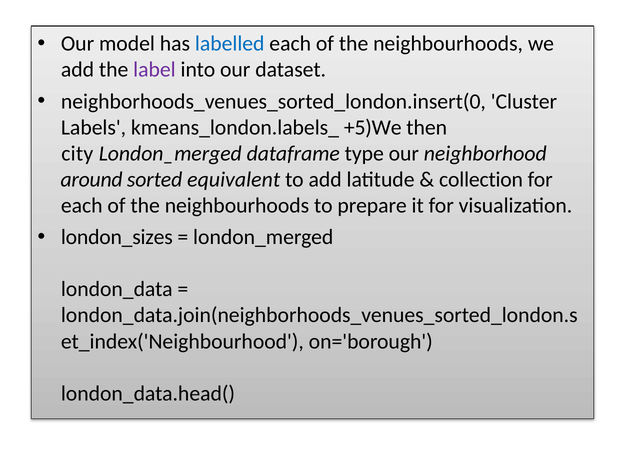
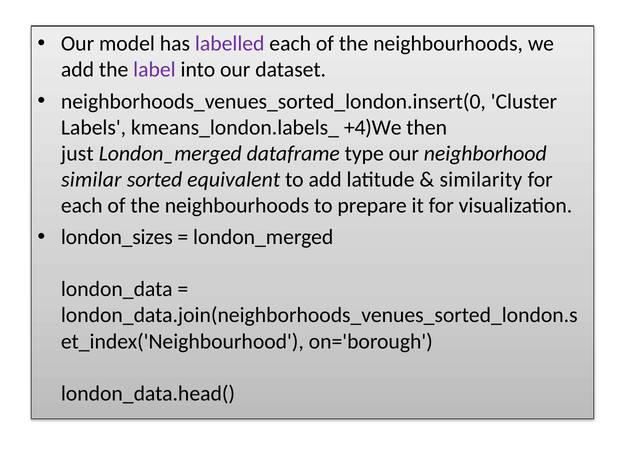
labelled colour: blue -> purple
+5)We: +5)We -> +4)We
city: city -> just
around: around -> similar
collection: collection -> similarity
